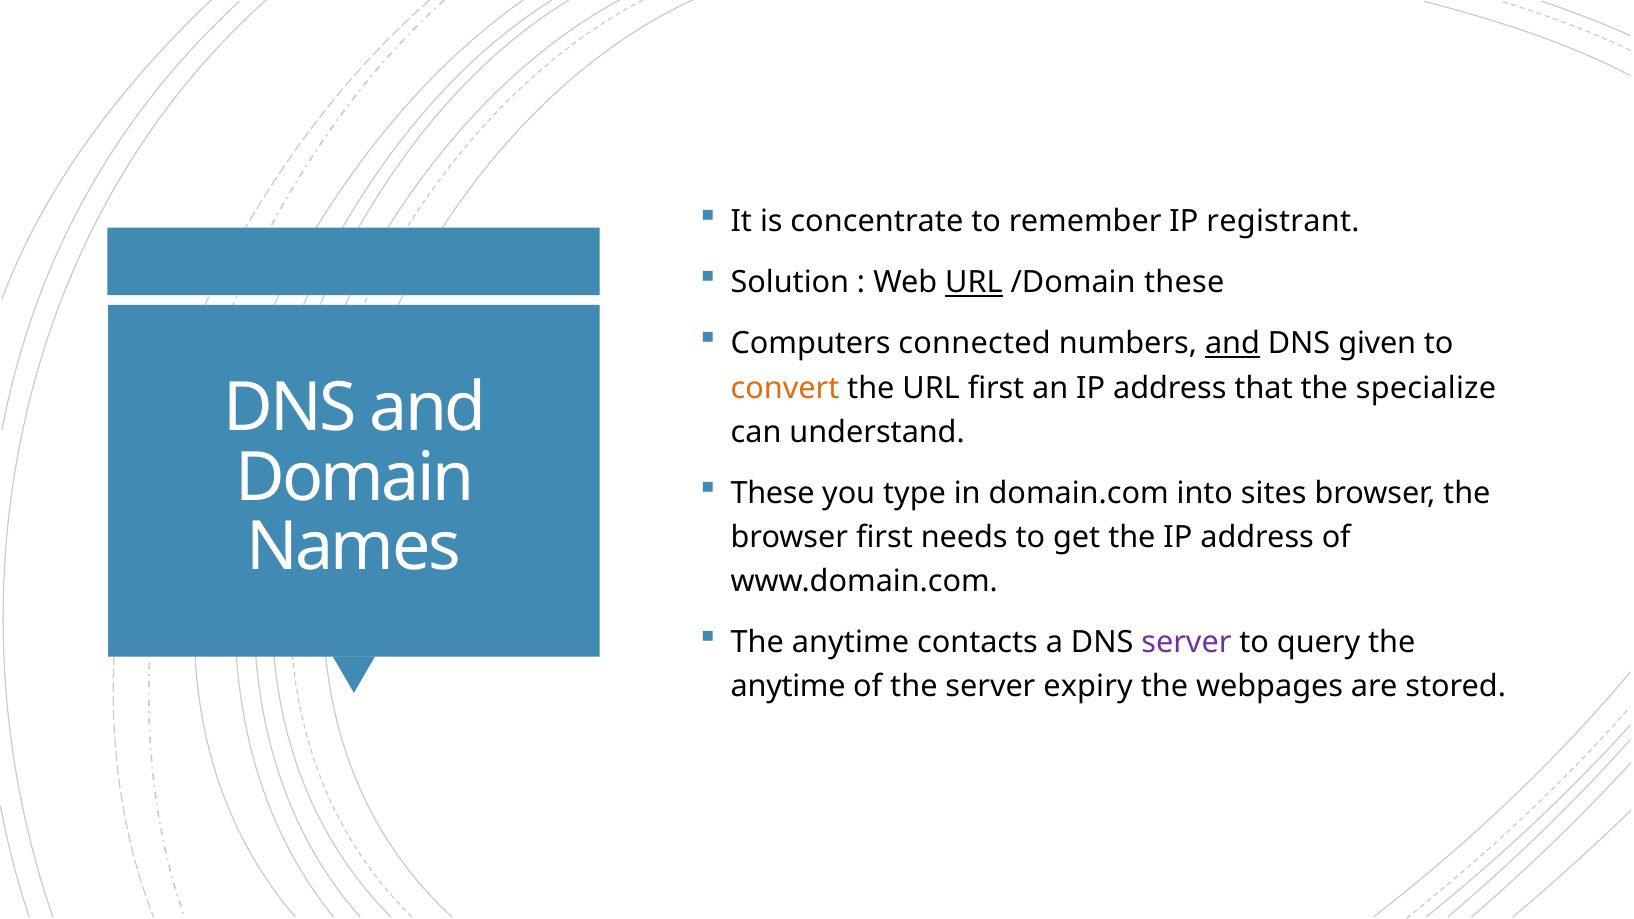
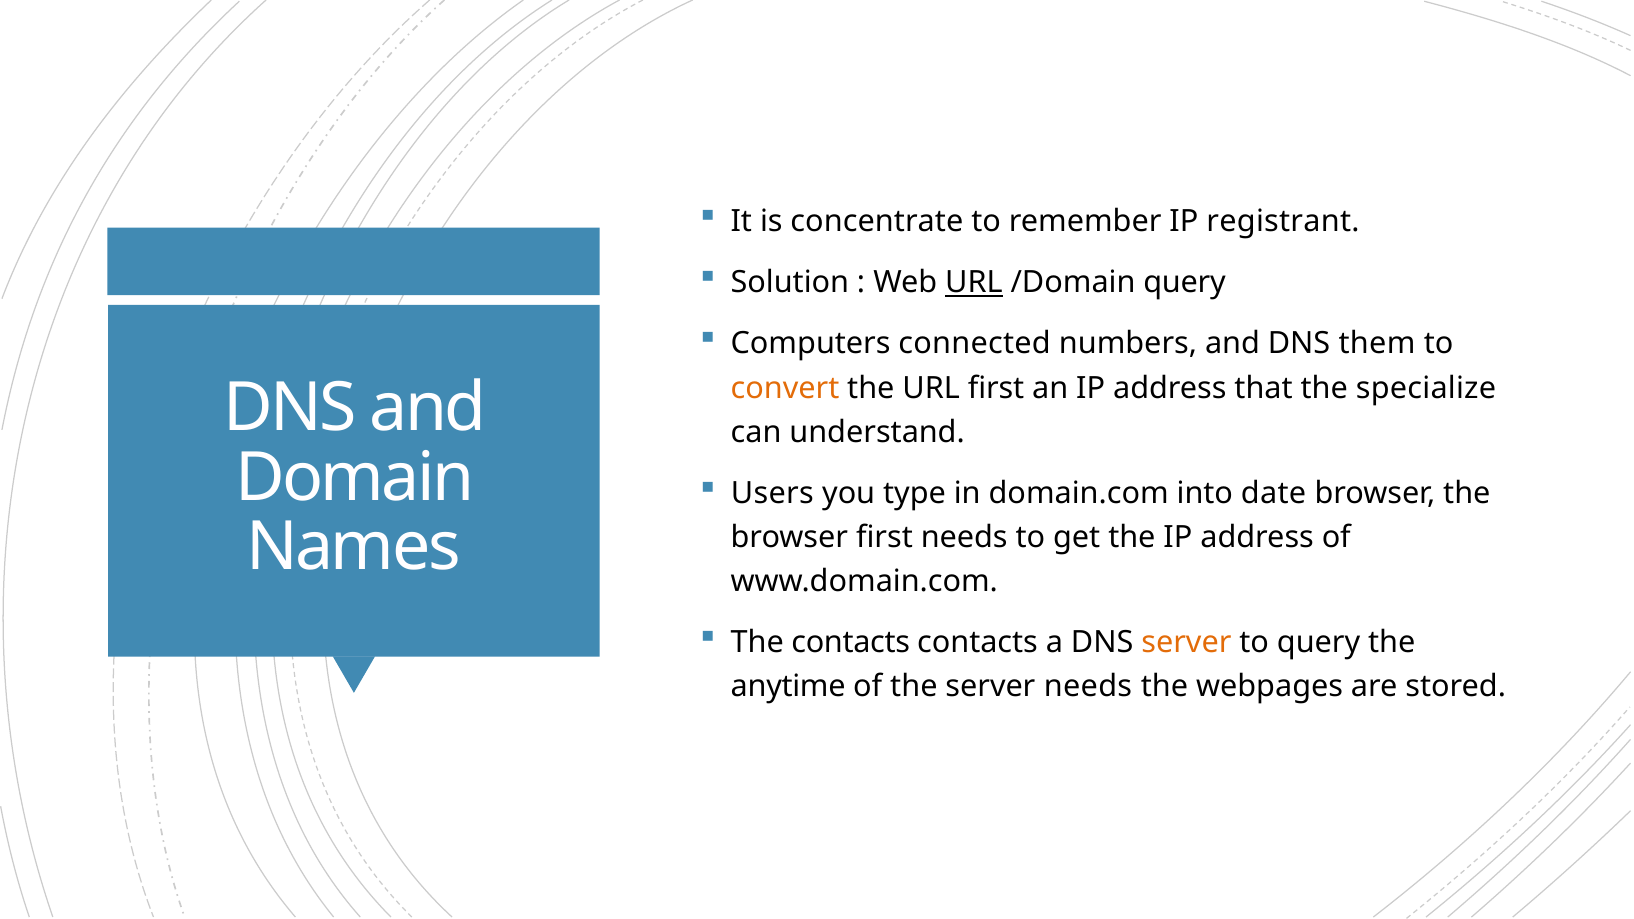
/Domain these: these -> query
and at (1232, 344) underline: present -> none
given: given -> them
These at (773, 493): These -> Users
sites: sites -> date
anytime at (850, 643): anytime -> contacts
server at (1186, 643) colour: purple -> orange
server expiry: expiry -> needs
